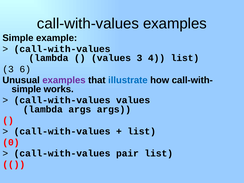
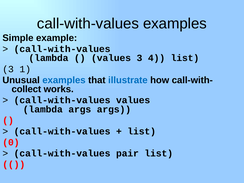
6: 6 -> 1
examples at (64, 80) colour: purple -> blue
simple at (26, 89): simple -> collect
